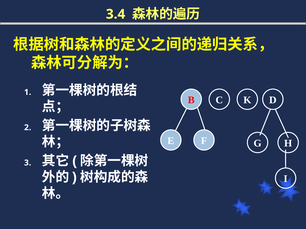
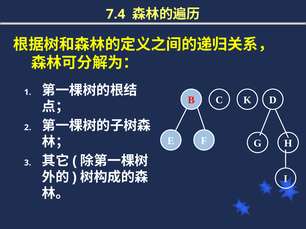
3.4: 3.4 -> 7.4
